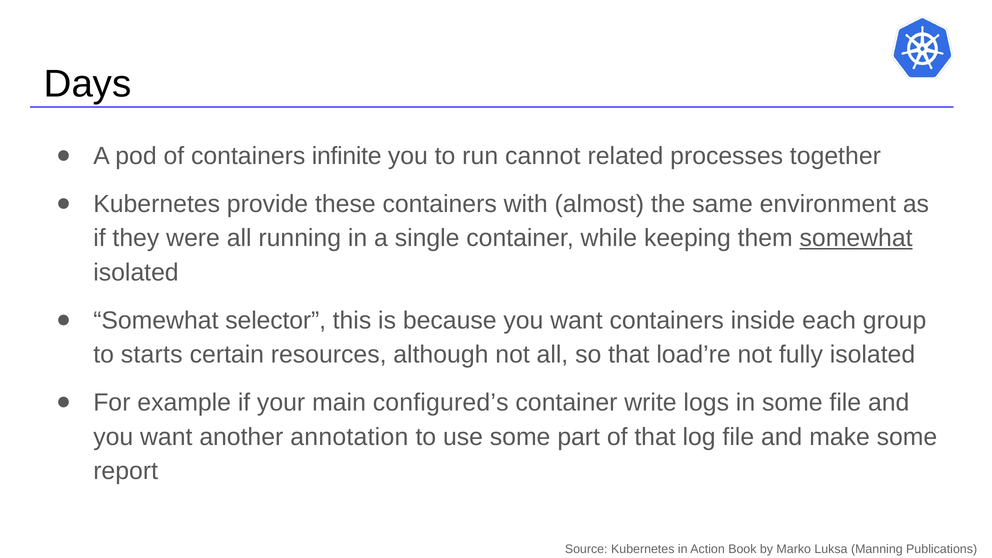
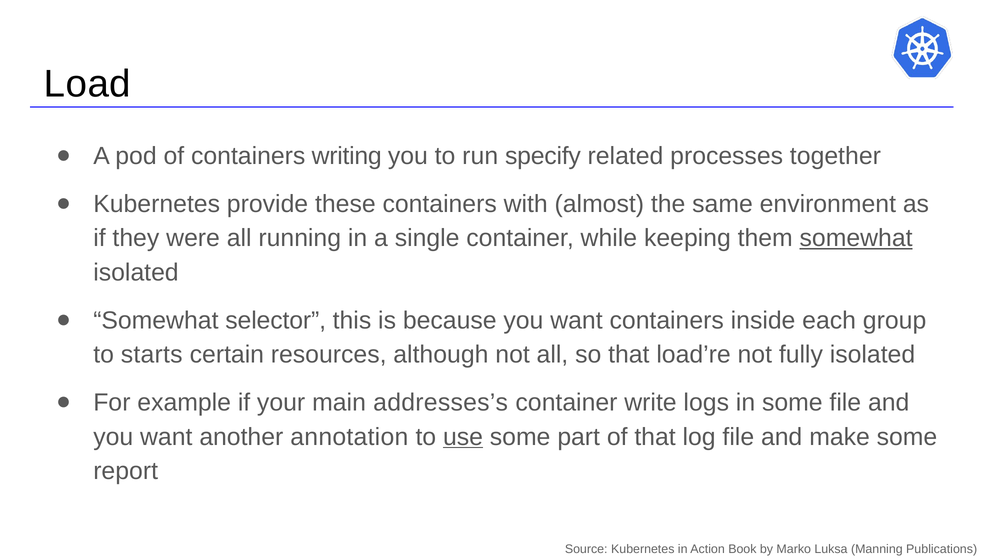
Days: Days -> Load
infinite: infinite -> writing
cannot: cannot -> specify
configured’s: configured’s -> addresses’s
use underline: none -> present
